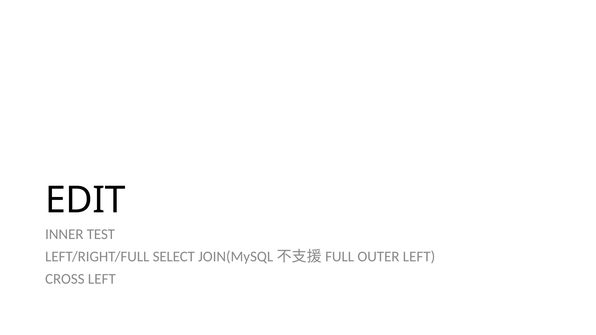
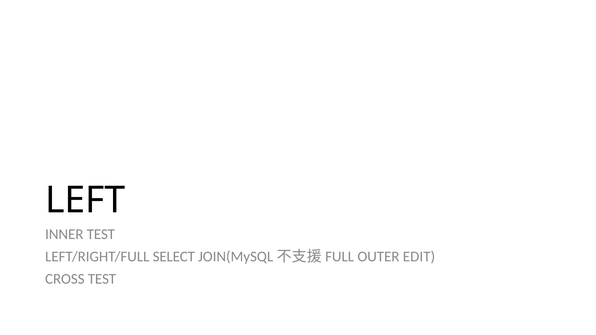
EDIT: EDIT -> LEFT
OUTER LEFT: LEFT -> EDIT
CROSS LEFT: LEFT -> TEST
